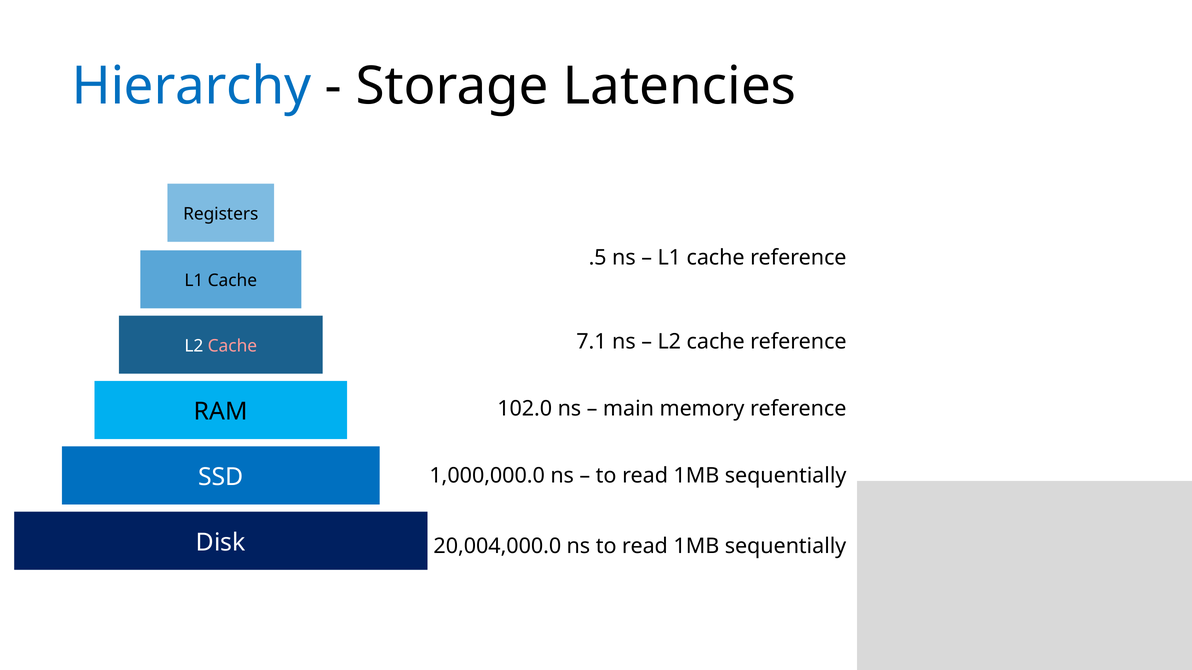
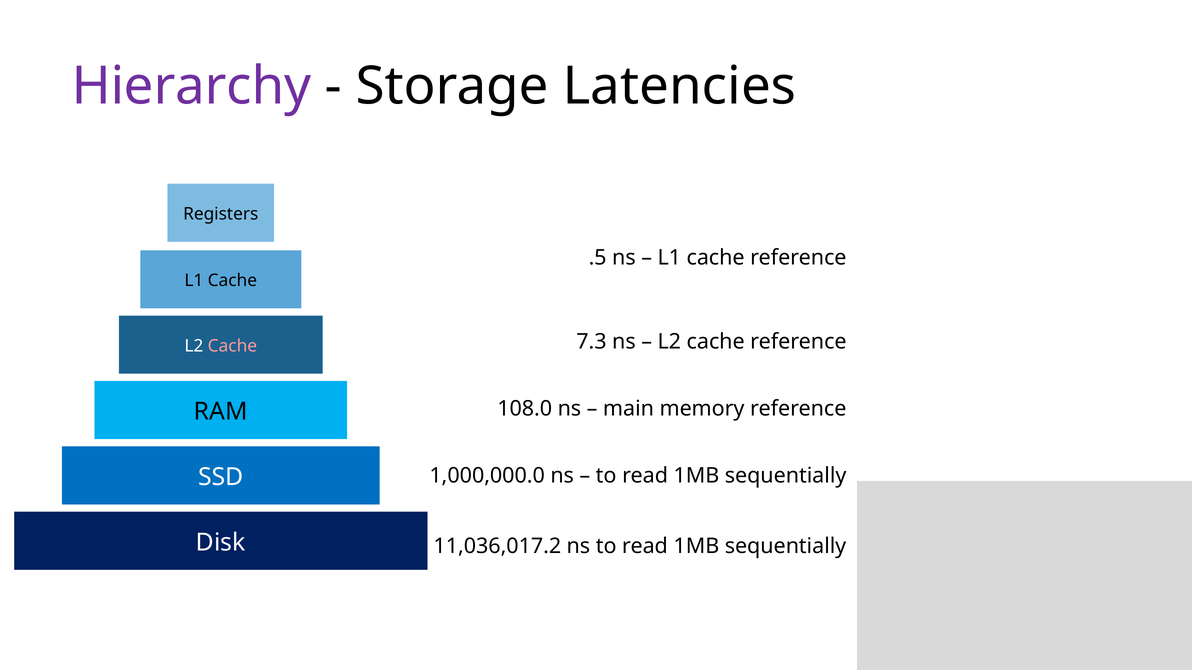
Hierarchy colour: blue -> purple
7.1: 7.1 -> 7.3
102.0: 102.0 -> 108.0
20,004,000.0: 20,004,000.0 -> 11,036,017.2
